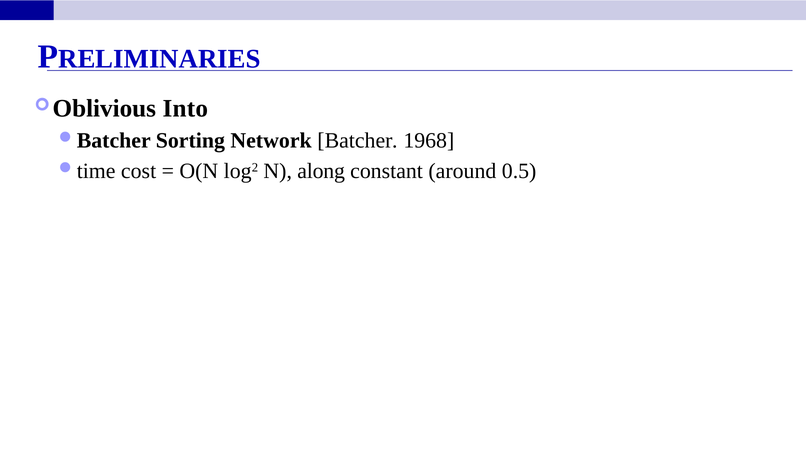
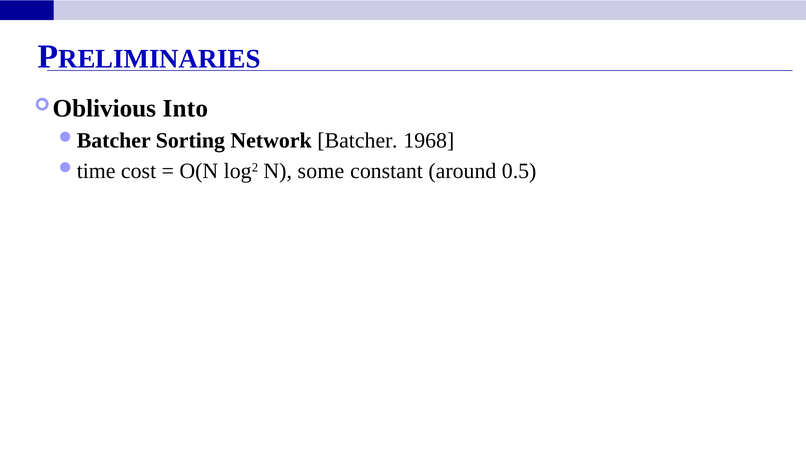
along: along -> some
